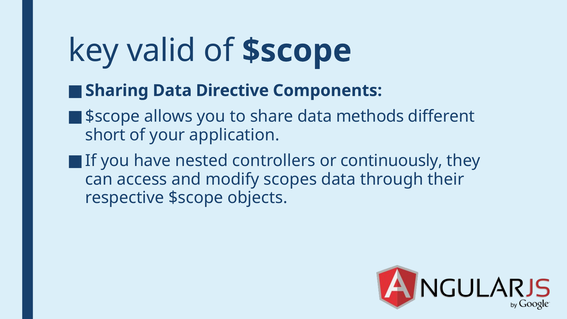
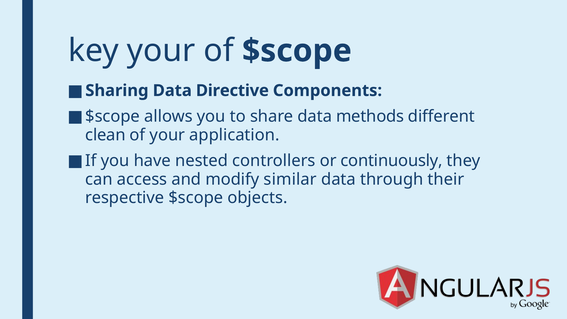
key valid: valid -> your
short: short -> clean
scopes: scopes -> similar
